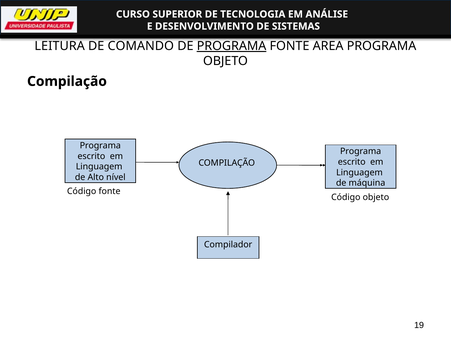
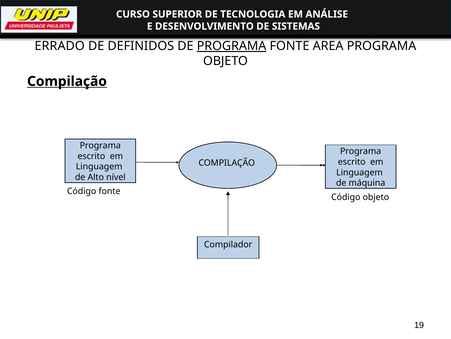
LEITURA: LEITURA -> ERRADO
COMANDO: COMANDO -> DEFINIDOS
Compilação at (67, 81) underline: none -> present
